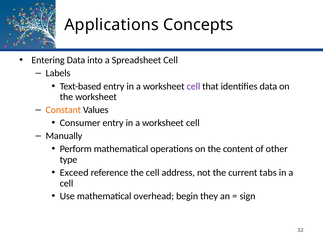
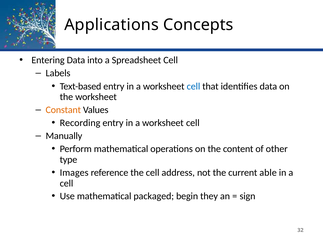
cell at (193, 86) colour: purple -> blue
Consumer: Consumer -> Recording
Exceed: Exceed -> Images
tabs: tabs -> able
overhead: overhead -> packaged
